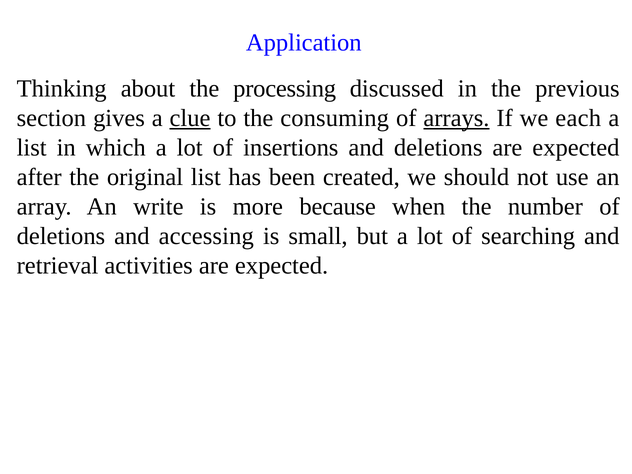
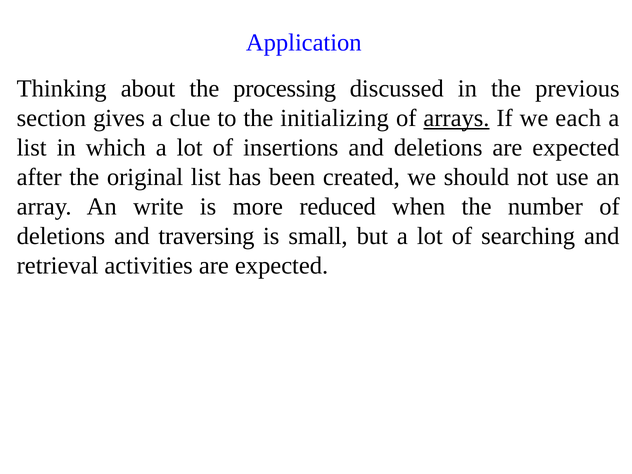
clue underline: present -> none
consuming: consuming -> initializing
because: because -> reduced
accessing: accessing -> traversing
